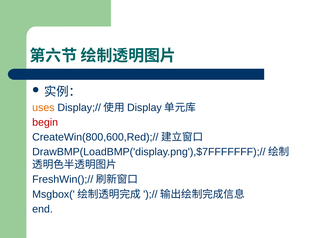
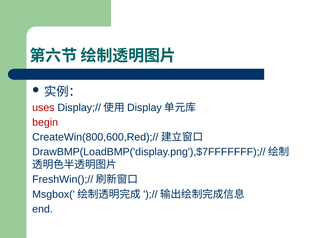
uses colour: orange -> red
